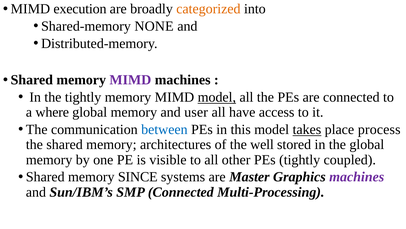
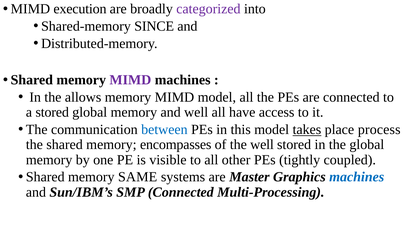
categorized colour: orange -> purple
NONE: NONE -> SINCE
the tightly: tightly -> allows
model at (217, 97) underline: present -> none
a where: where -> stored
and user: user -> well
architectures: architectures -> encompasses
SINCE: SINCE -> SAME
machines at (357, 177) colour: purple -> blue
